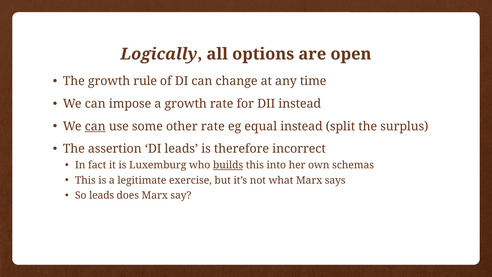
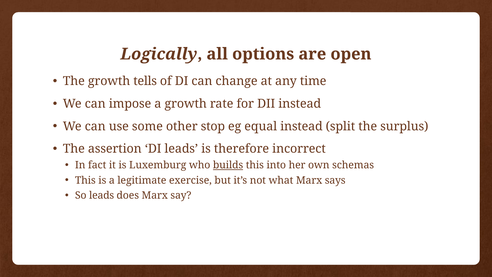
rule: rule -> tells
can at (95, 126) underline: present -> none
other rate: rate -> stop
